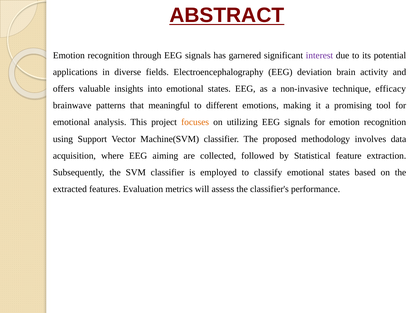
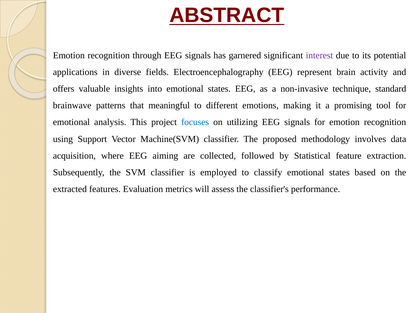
deviation: deviation -> represent
efficacy: efficacy -> standard
focuses colour: orange -> blue
